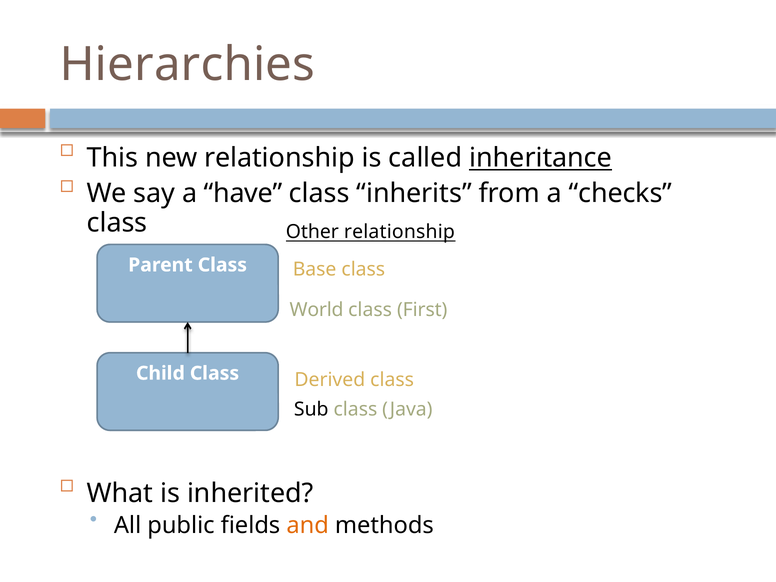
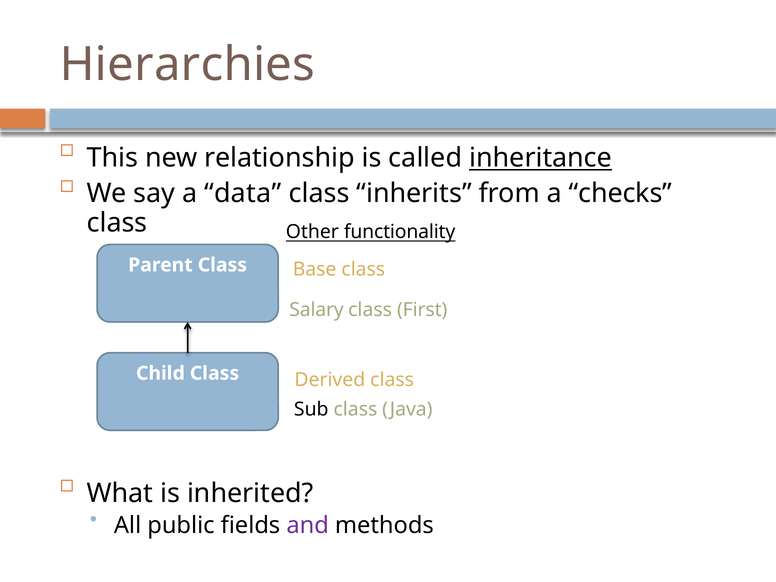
have: have -> data
Other relationship: relationship -> functionality
World: World -> Salary
and colour: orange -> purple
